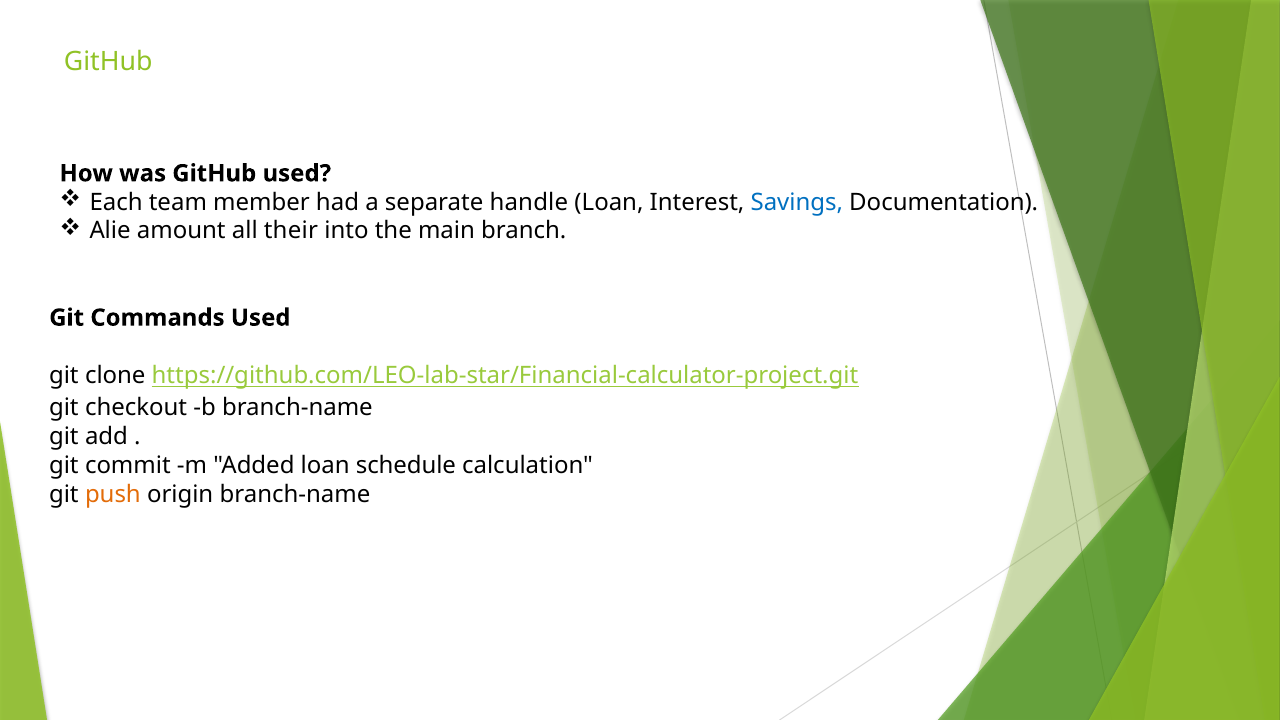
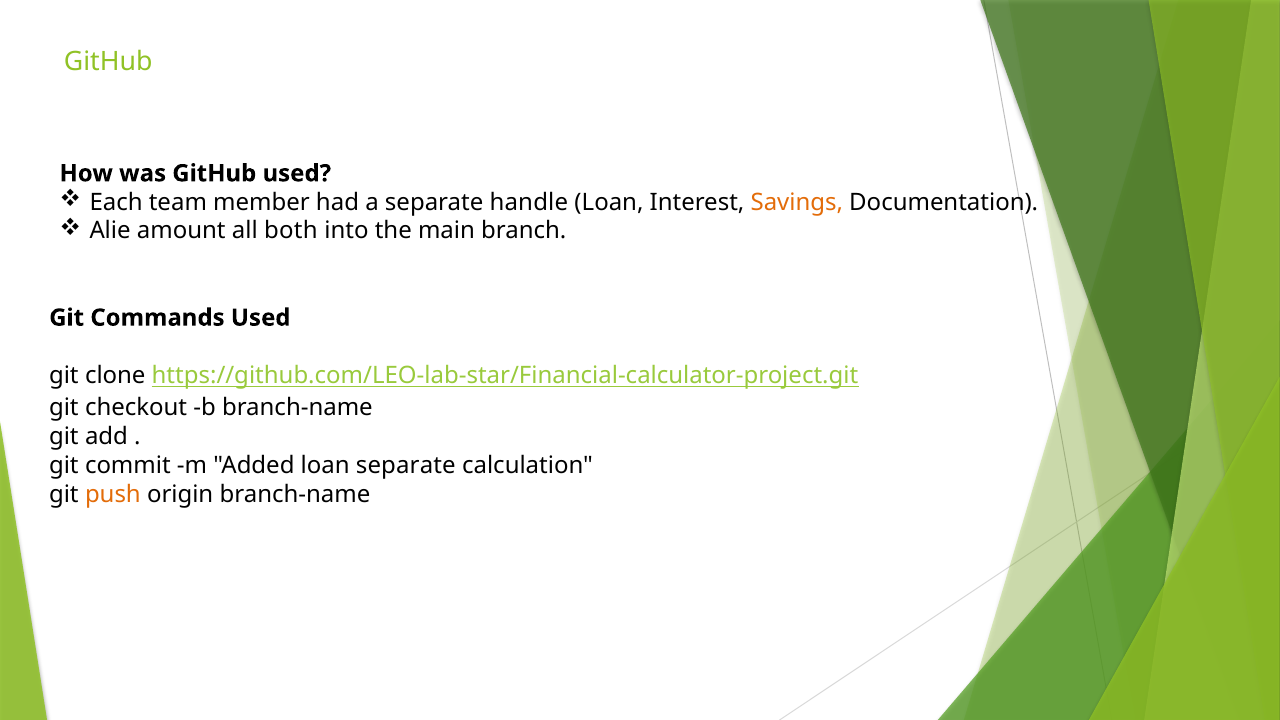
Savings colour: blue -> orange
their: their -> both
loan schedule: schedule -> separate
